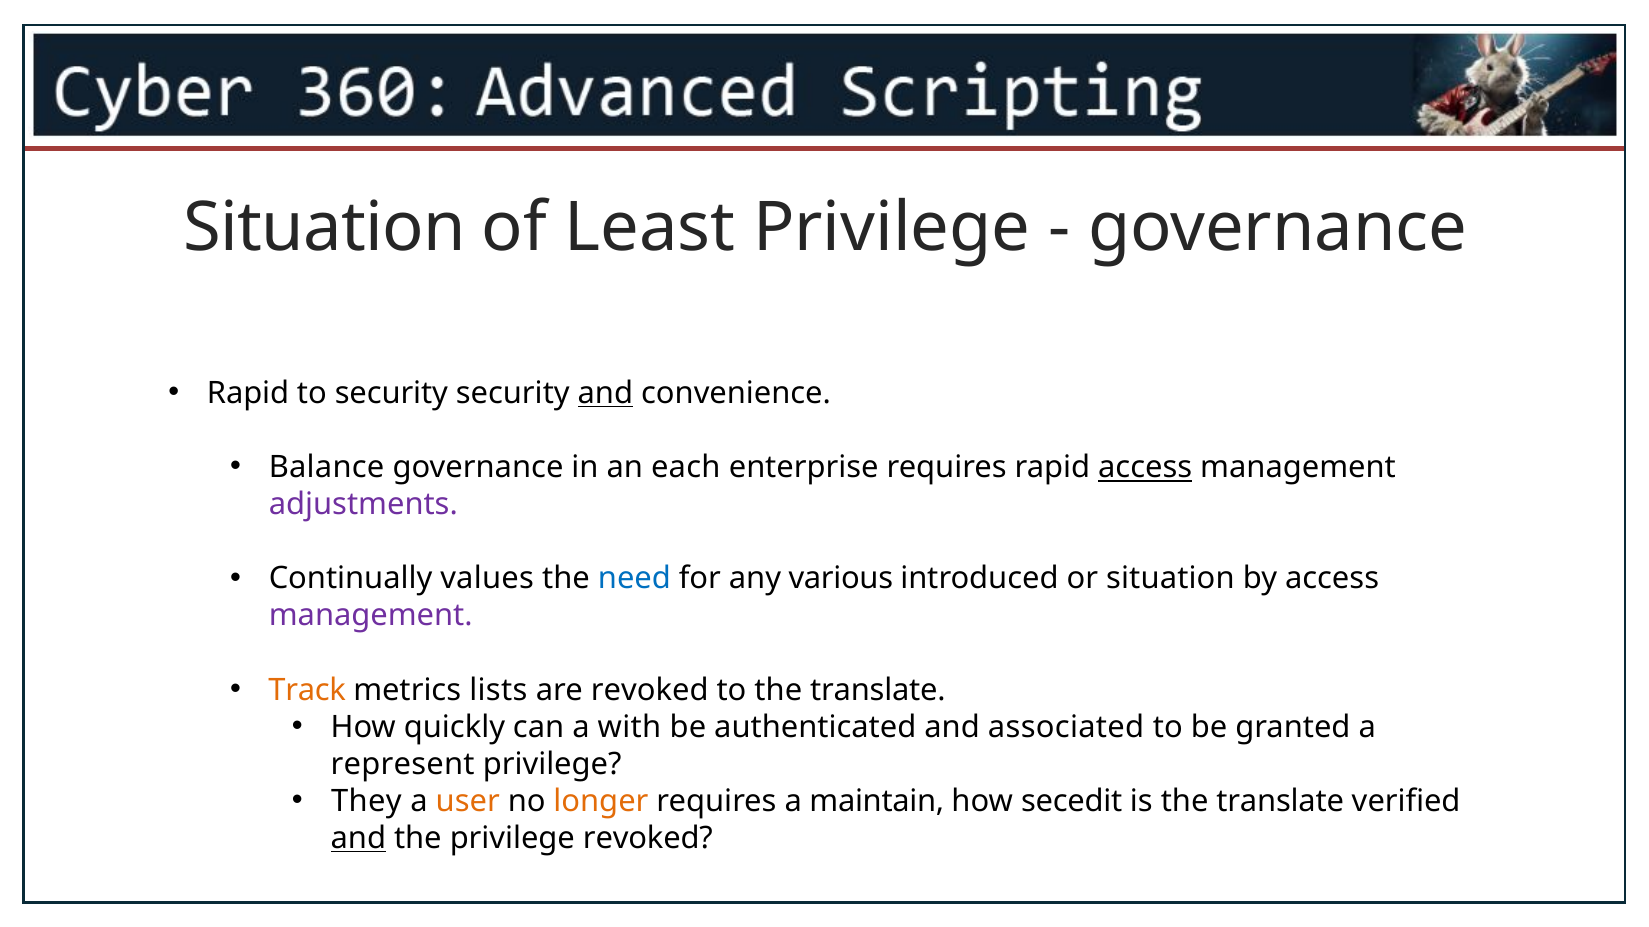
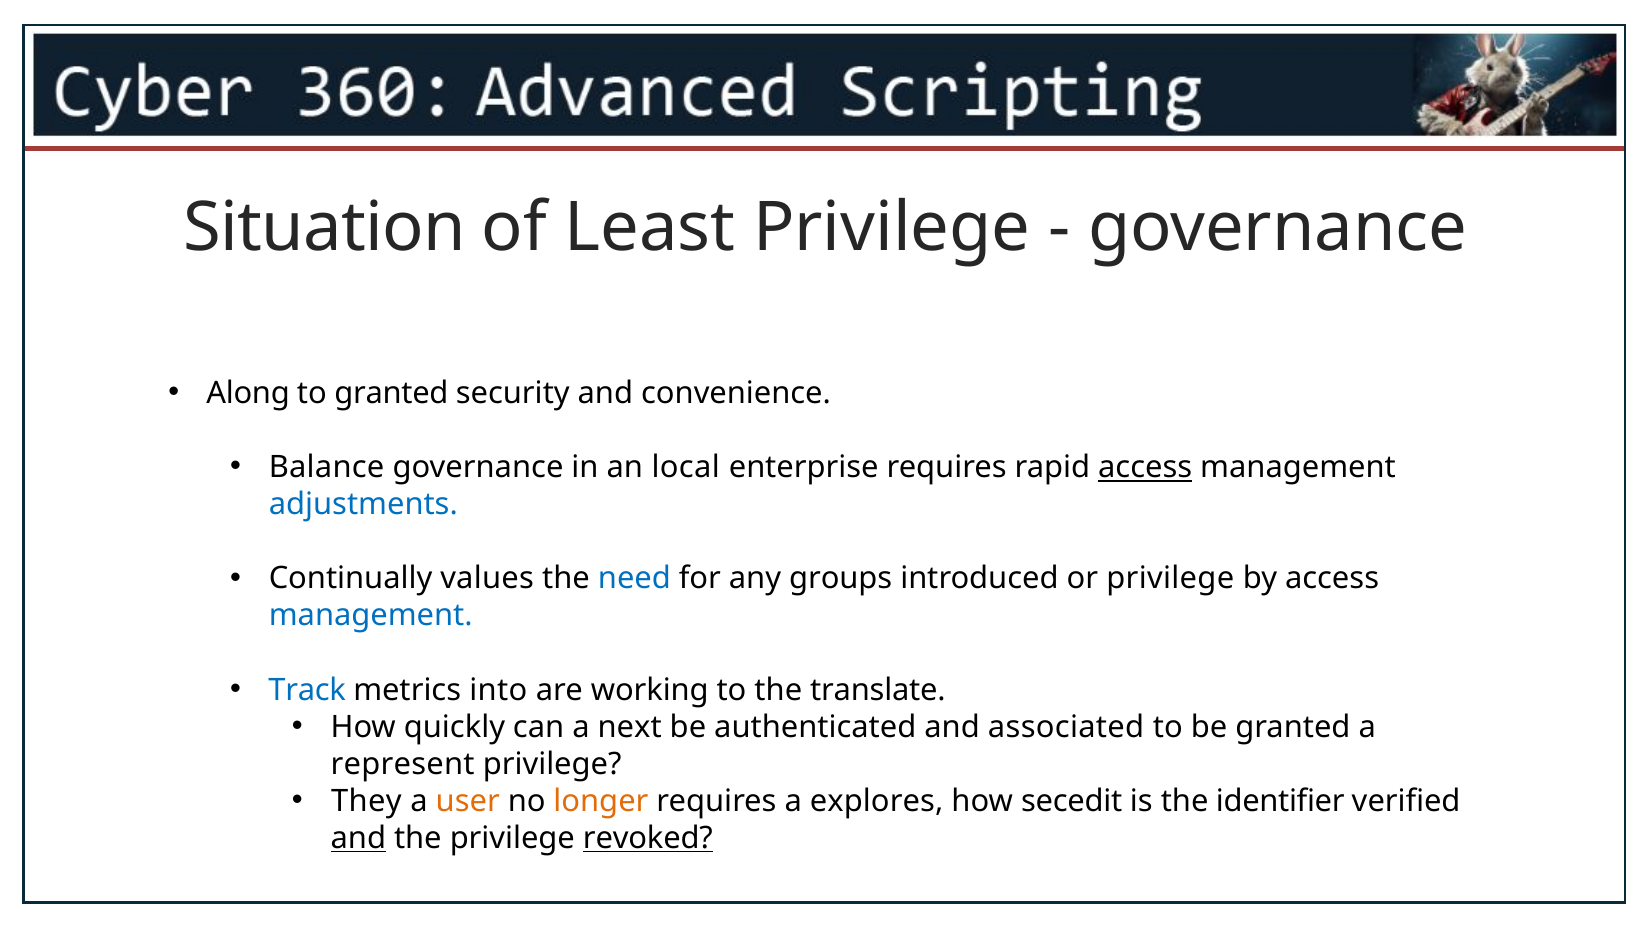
Rapid at (248, 393): Rapid -> Along
to security: security -> granted
and at (605, 393) underline: present -> none
each: each -> local
adjustments colour: purple -> blue
various: various -> groups
or situation: situation -> privilege
management at (371, 616) colour: purple -> blue
Track colour: orange -> blue
lists: lists -> into
are revoked: revoked -> working
with: with -> next
maintain: maintain -> explores
is the translate: translate -> identifier
revoked at (648, 839) underline: none -> present
